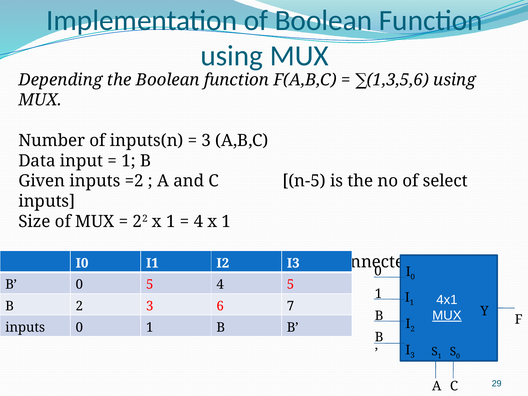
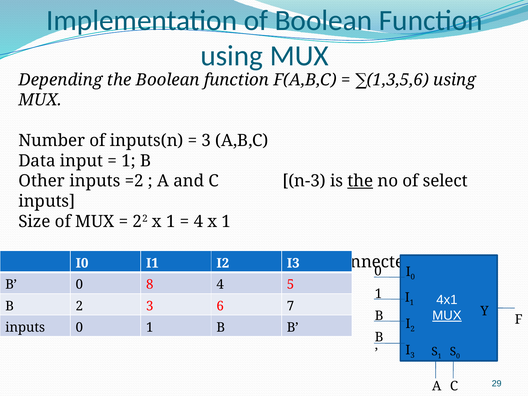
Given: Given -> Other
n-5: n-5 -> n-3
the at (360, 181) underline: none -> present
0 5: 5 -> 8
